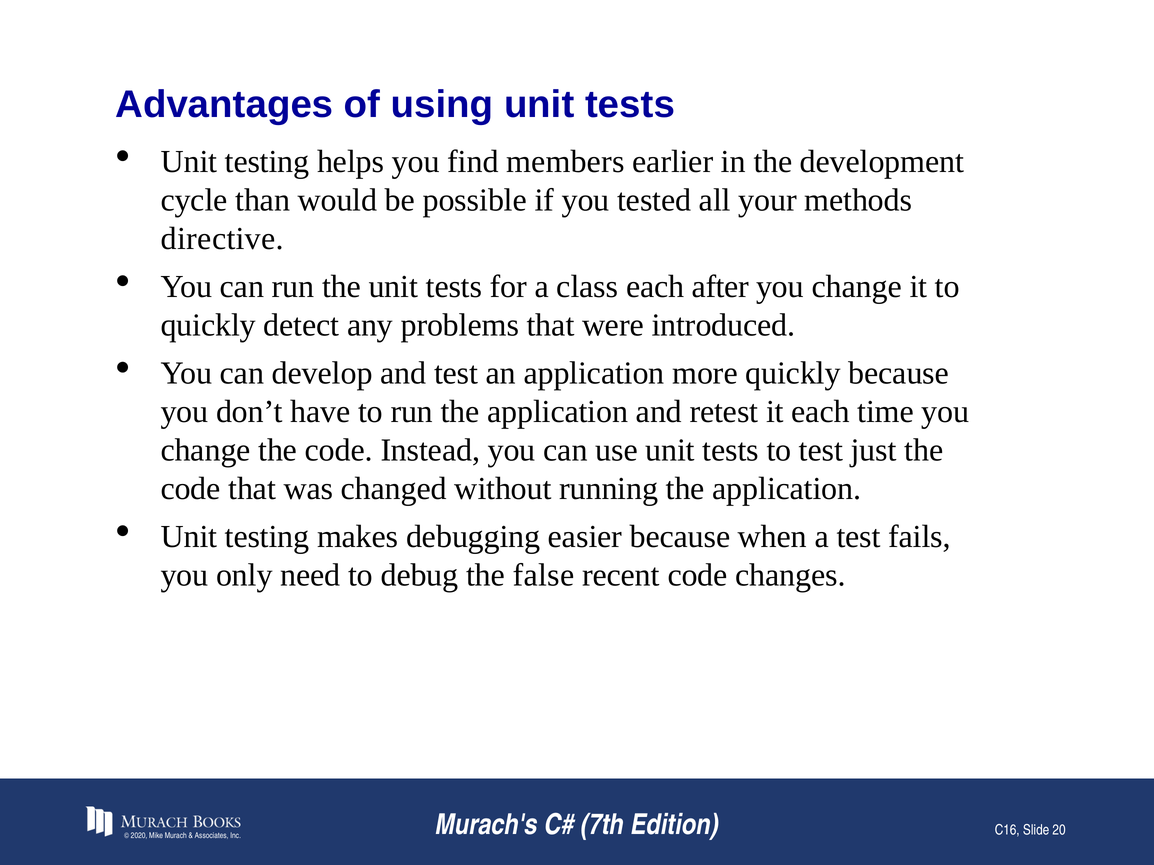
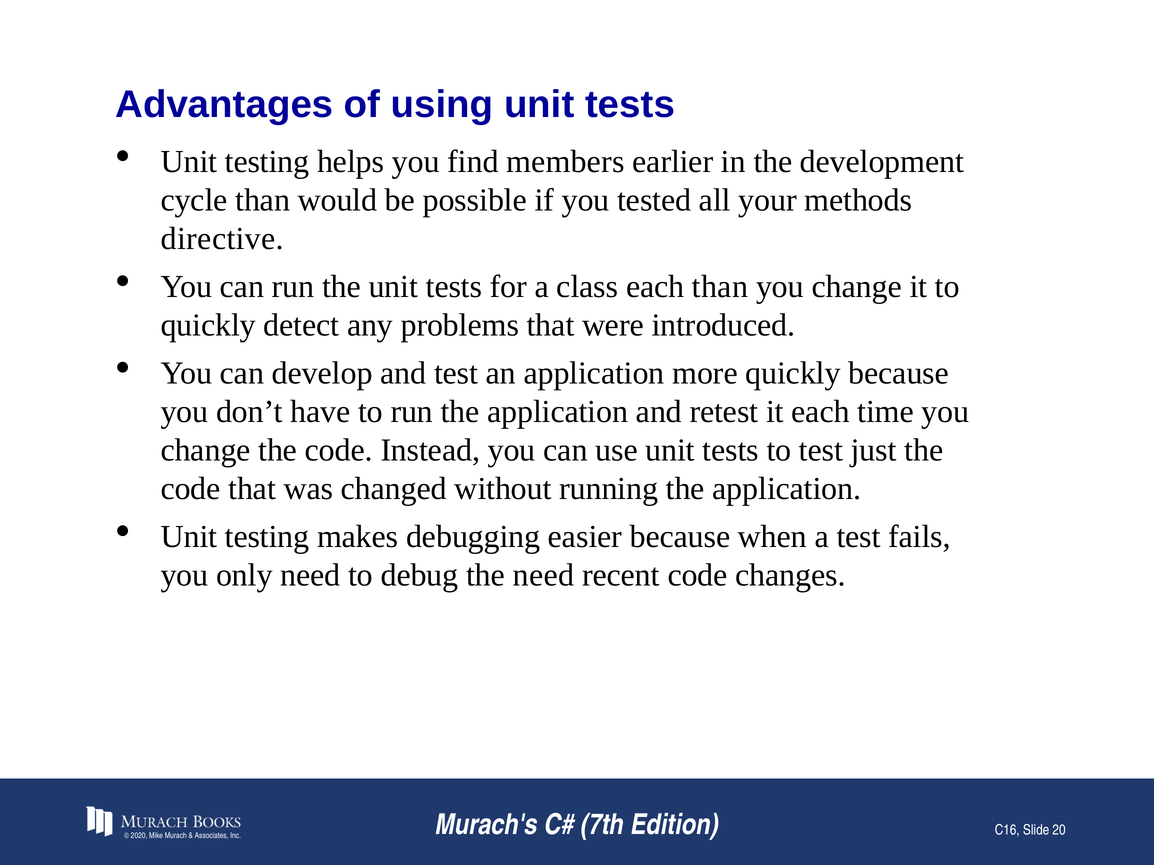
each after: after -> than
the false: false -> need
